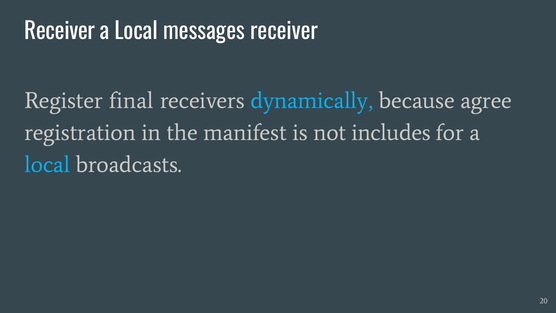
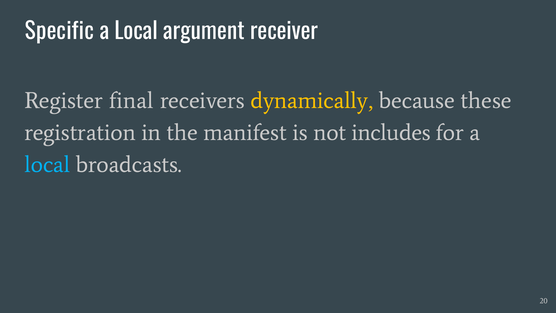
Receiver at (60, 31): Receiver -> Specific
messages: messages -> argument
dynamically colour: light blue -> yellow
agree: agree -> these
